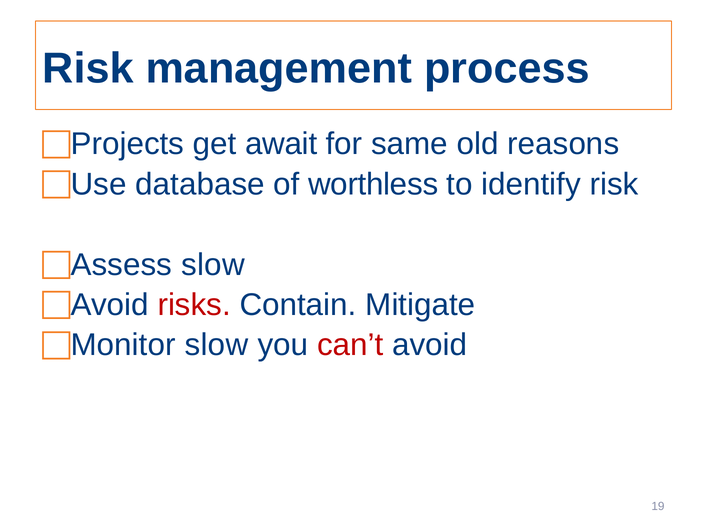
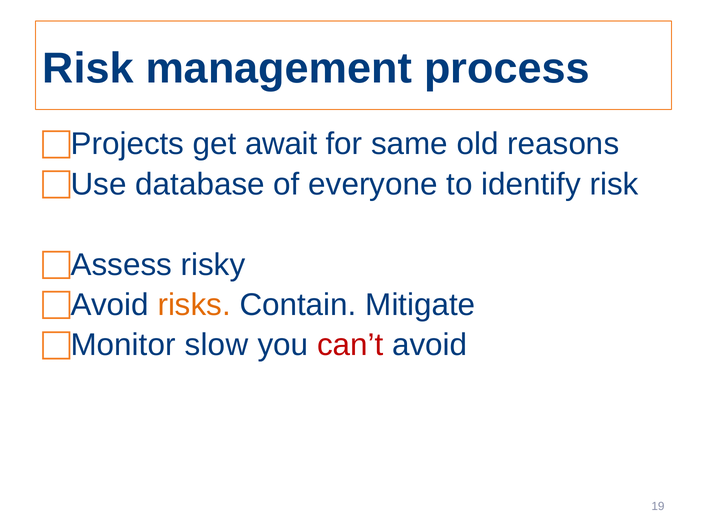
worthless: worthless -> everyone
Assess slow: slow -> risky
risks colour: red -> orange
